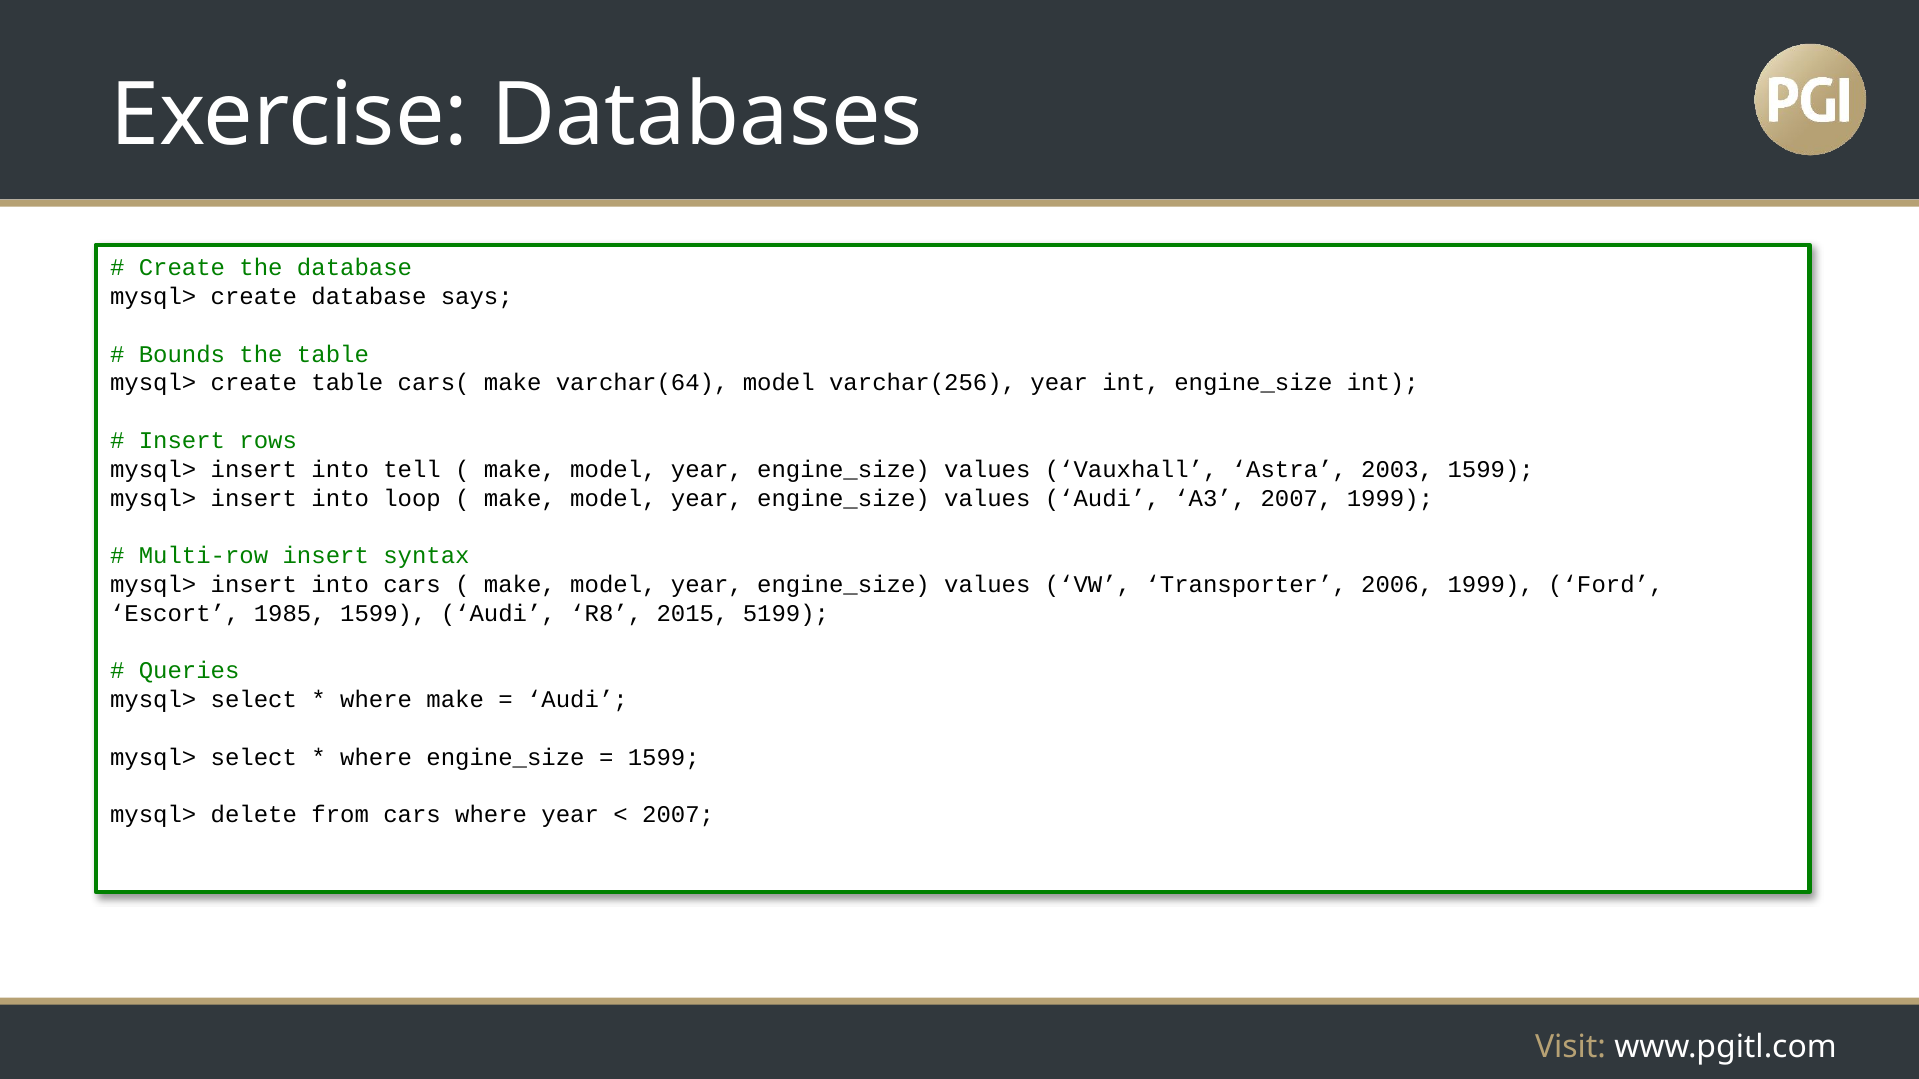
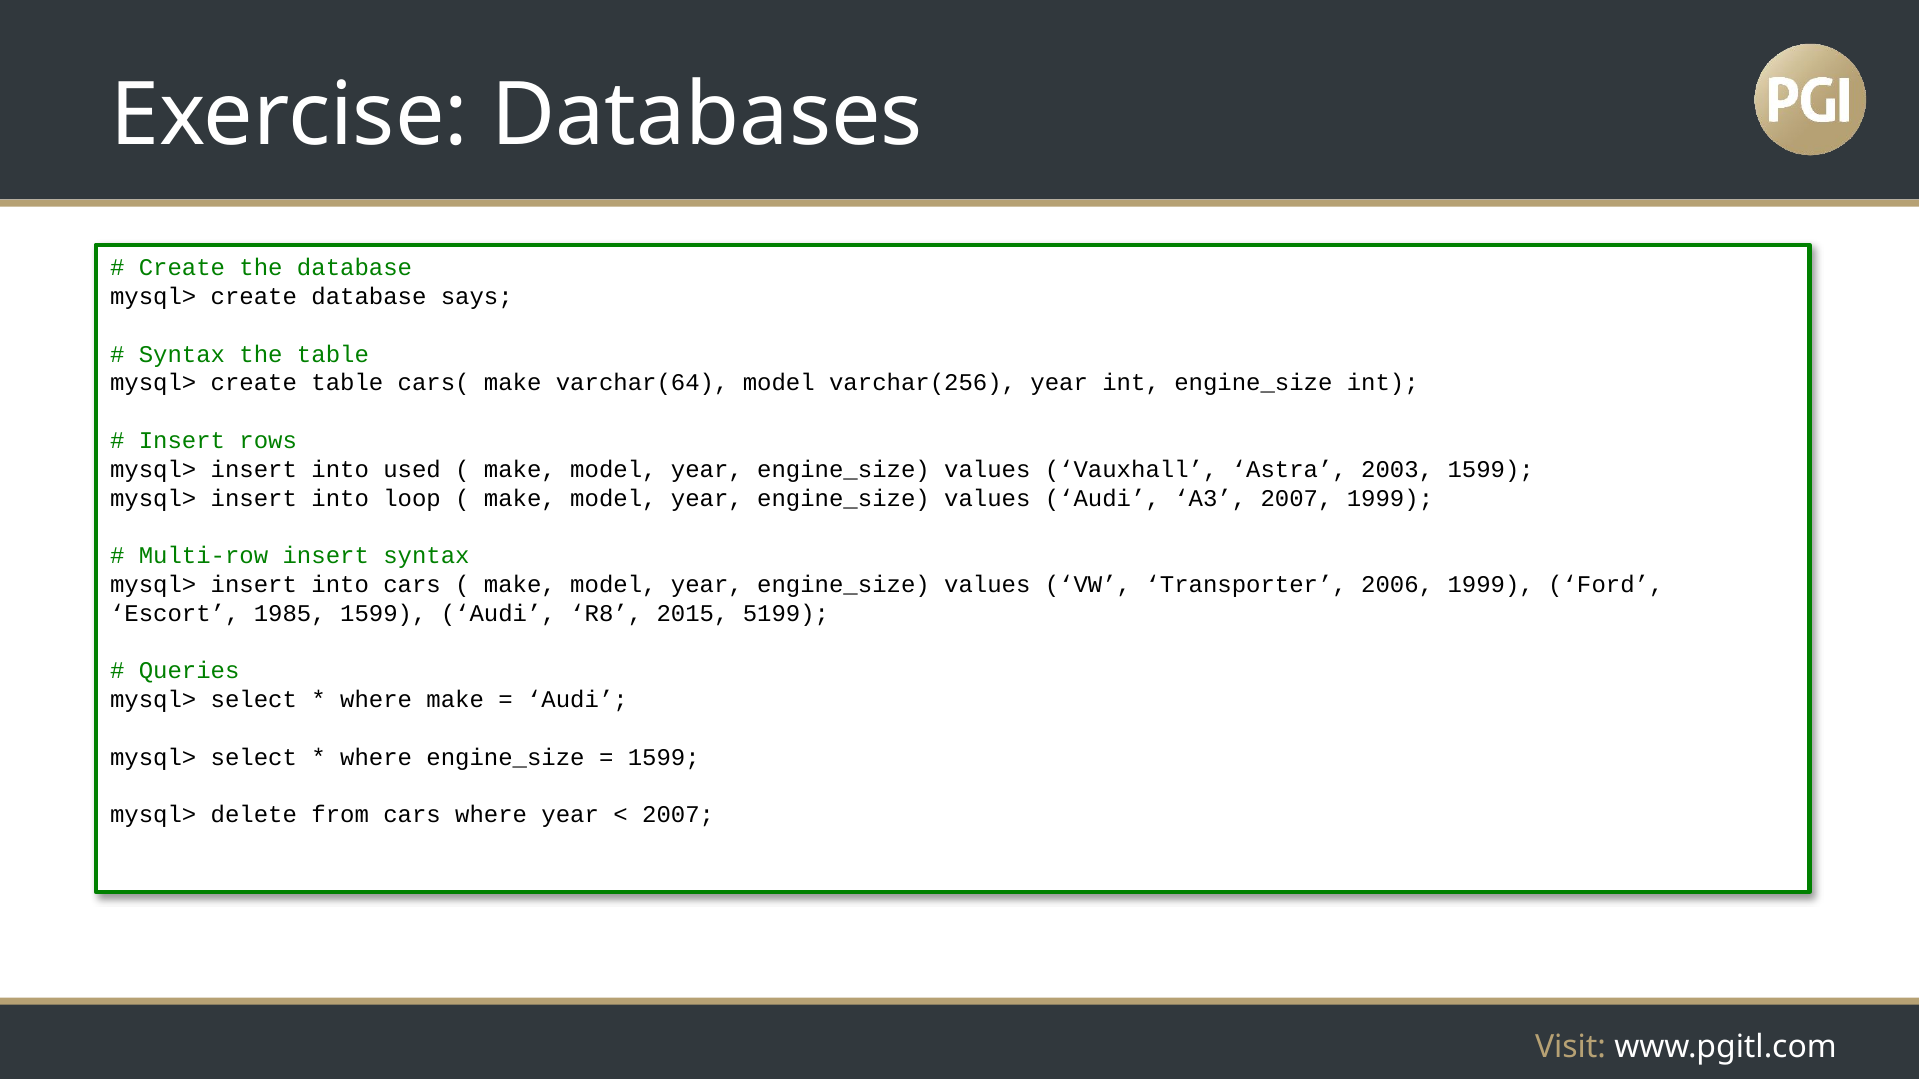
Bounds at (182, 354): Bounds -> Syntax
tell: tell -> used
